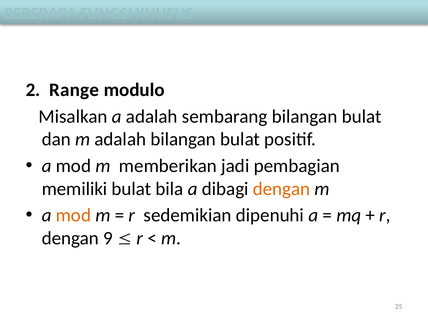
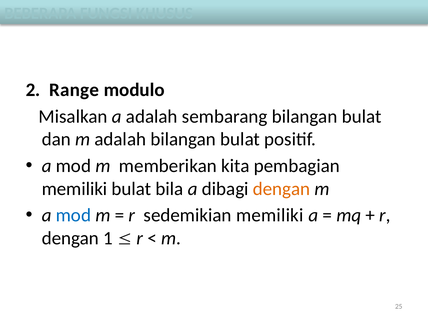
jadi: jadi -> kita
mod at (73, 215) colour: orange -> blue
sedemikian dipenuhi: dipenuhi -> memiliki
9: 9 -> 1
